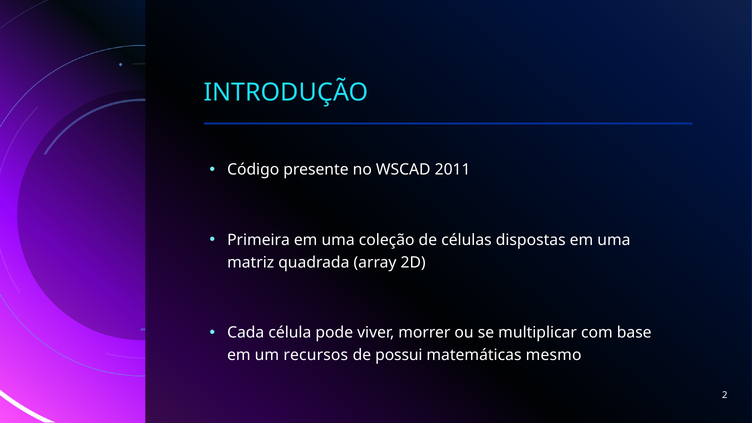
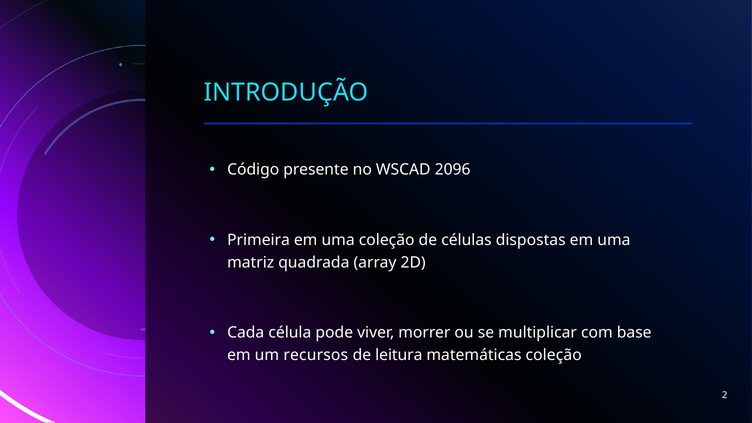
2011: 2011 -> 2096
possui: possui -> leitura
matemáticas mesmo: mesmo -> coleção
